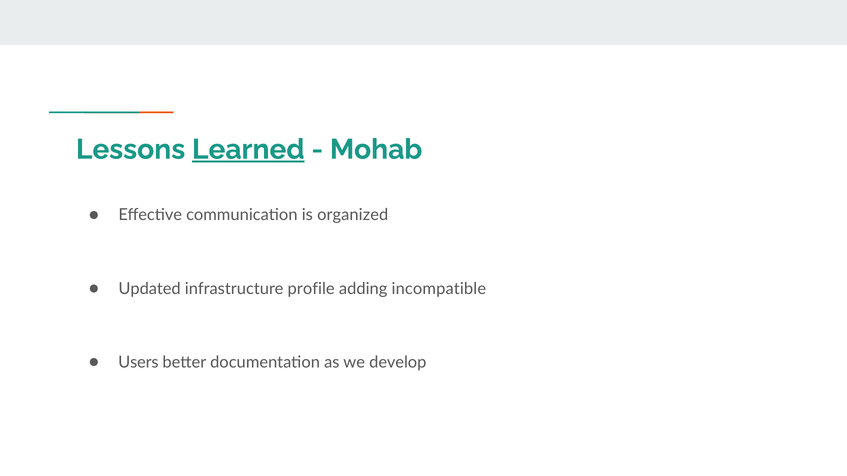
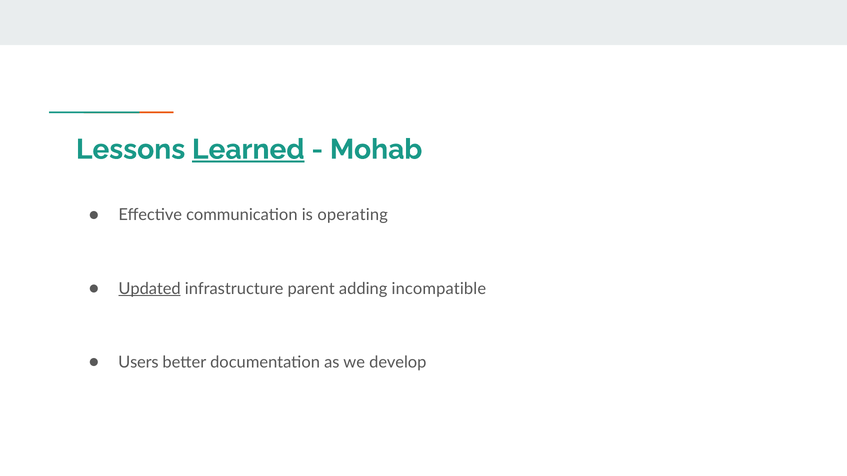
organized: organized -> operating
Updated underline: none -> present
profile: profile -> parent
